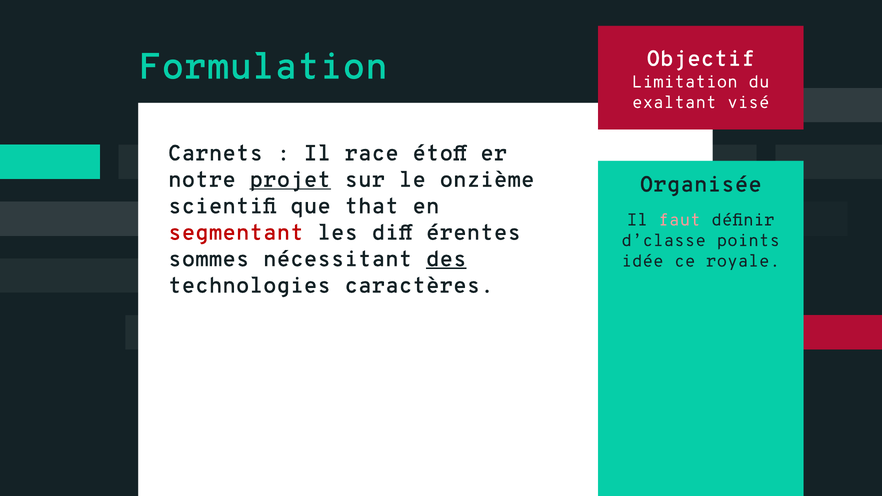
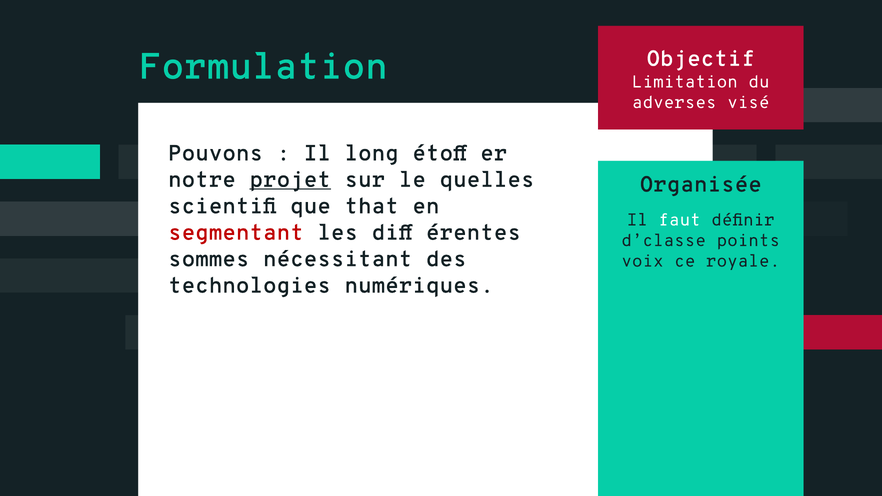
exaltant: exaltant -> adverses
Carnets: Carnets -> Pouvons
race: race -> long
onzième: onzième -> quelles
faut colour: pink -> white
des underline: present -> none
idée: idée -> voix
caractères: caractères -> numériques
